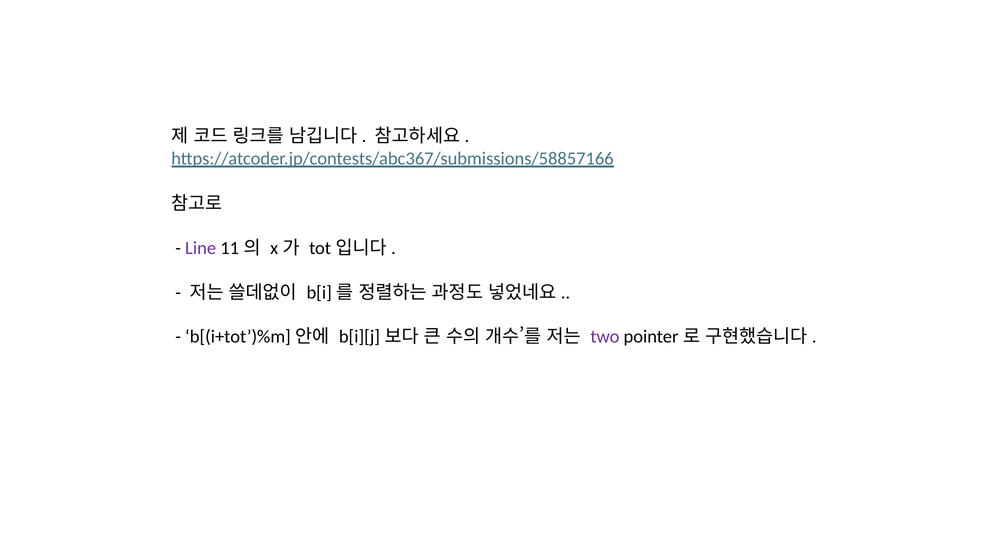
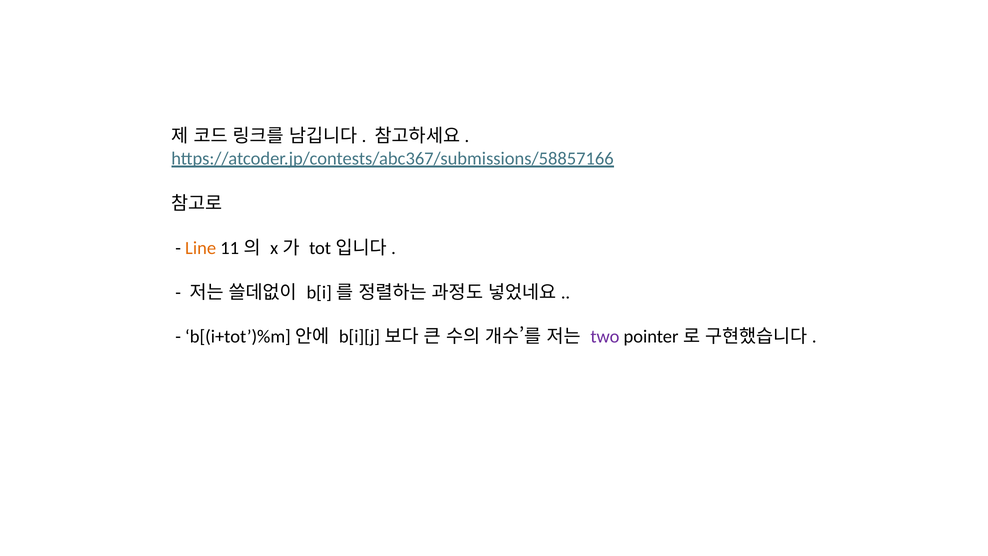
Line colour: purple -> orange
